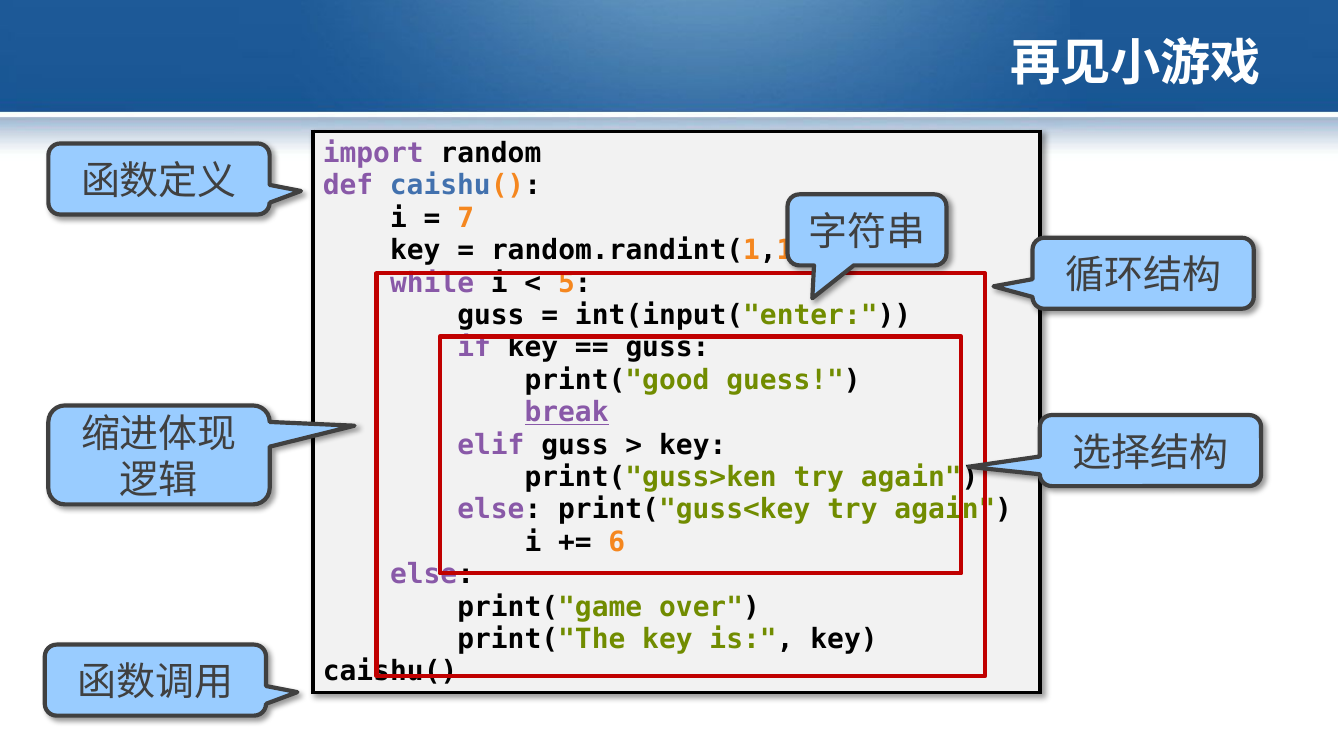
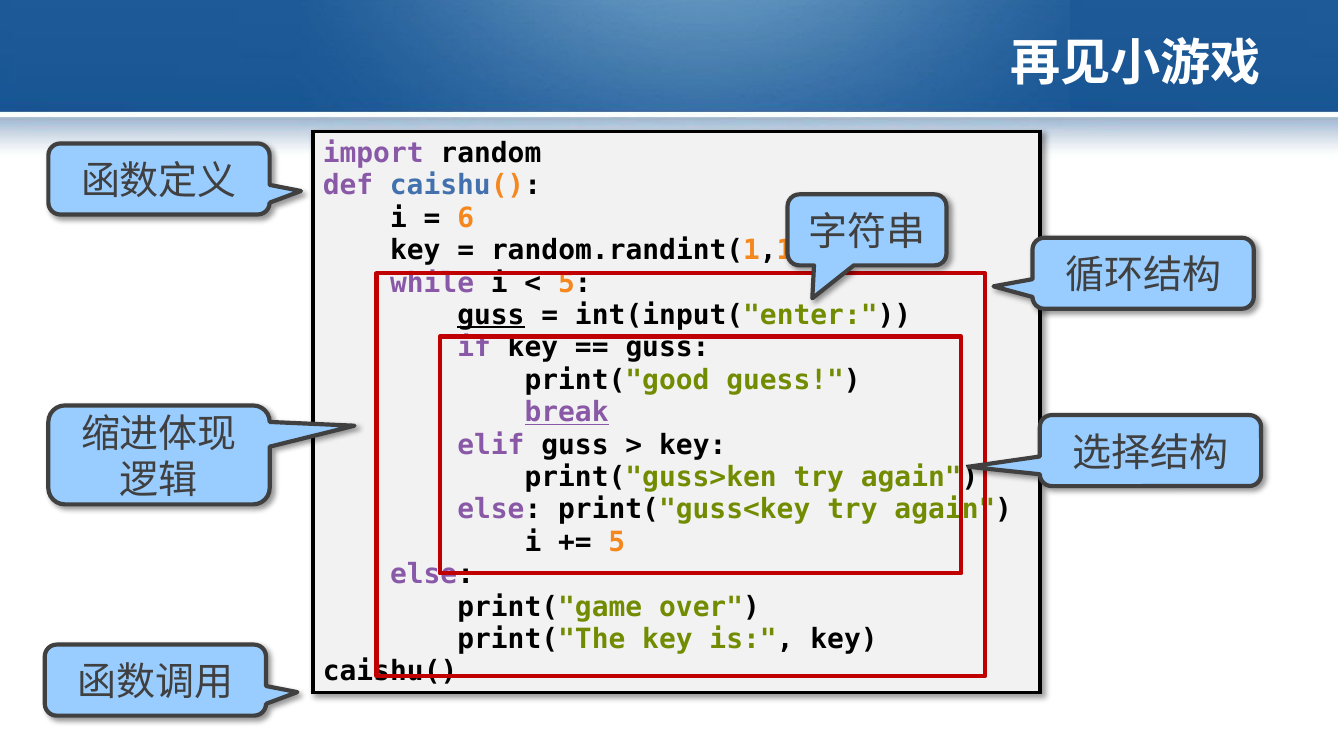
7: 7 -> 6
guss at (491, 316) underline: none -> present
6 at (617, 543): 6 -> 5
